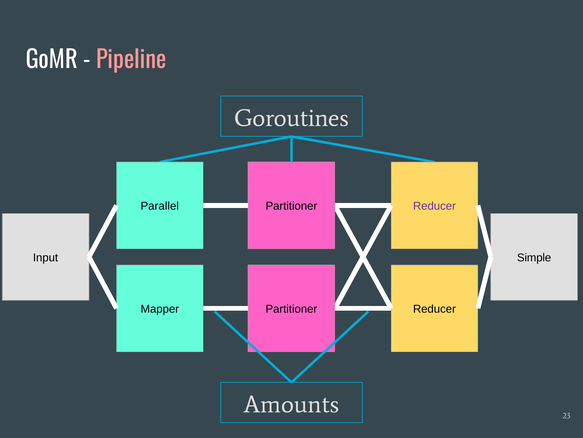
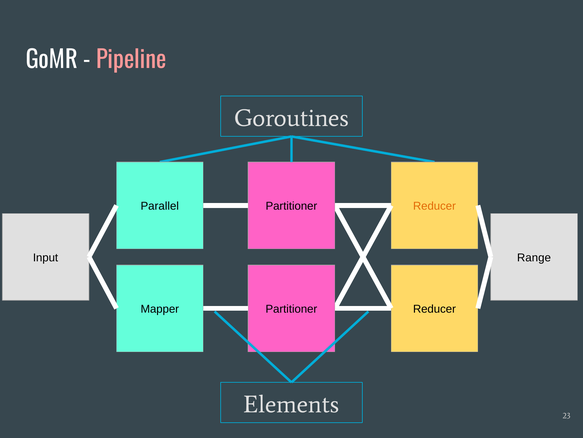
Reducer at (434, 206) colour: purple -> orange
Simple: Simple -> Range
Amounts: Amounts -> Elements
